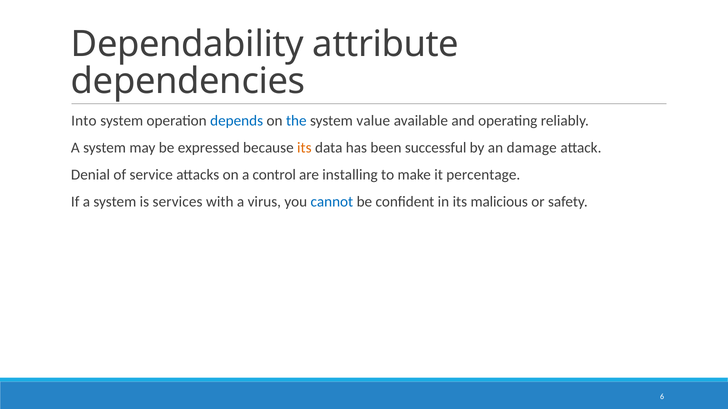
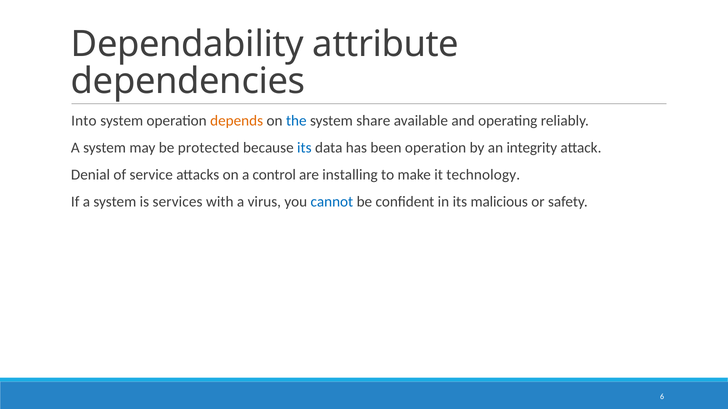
depends colour: blue -> orange
value: value -> share
expressed: expressed -> protected
its at (304, 148) colour: orange -> blue
been successful: successful -> operation
damage: damage -> integrity
percentage: percentage -> technology
